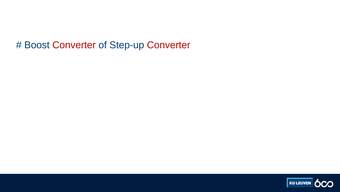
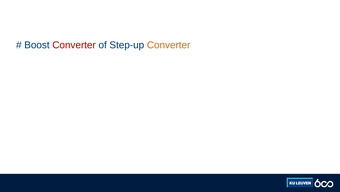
Converter at (169, 45) colour: red -> orange
